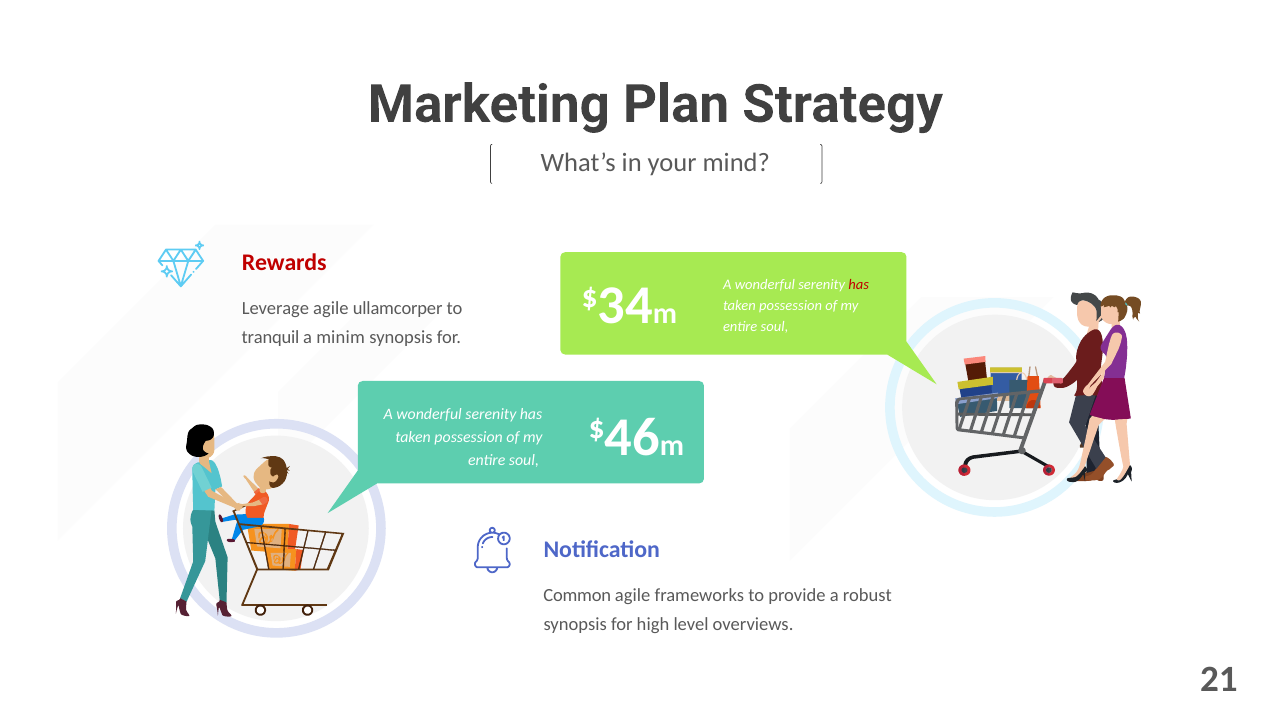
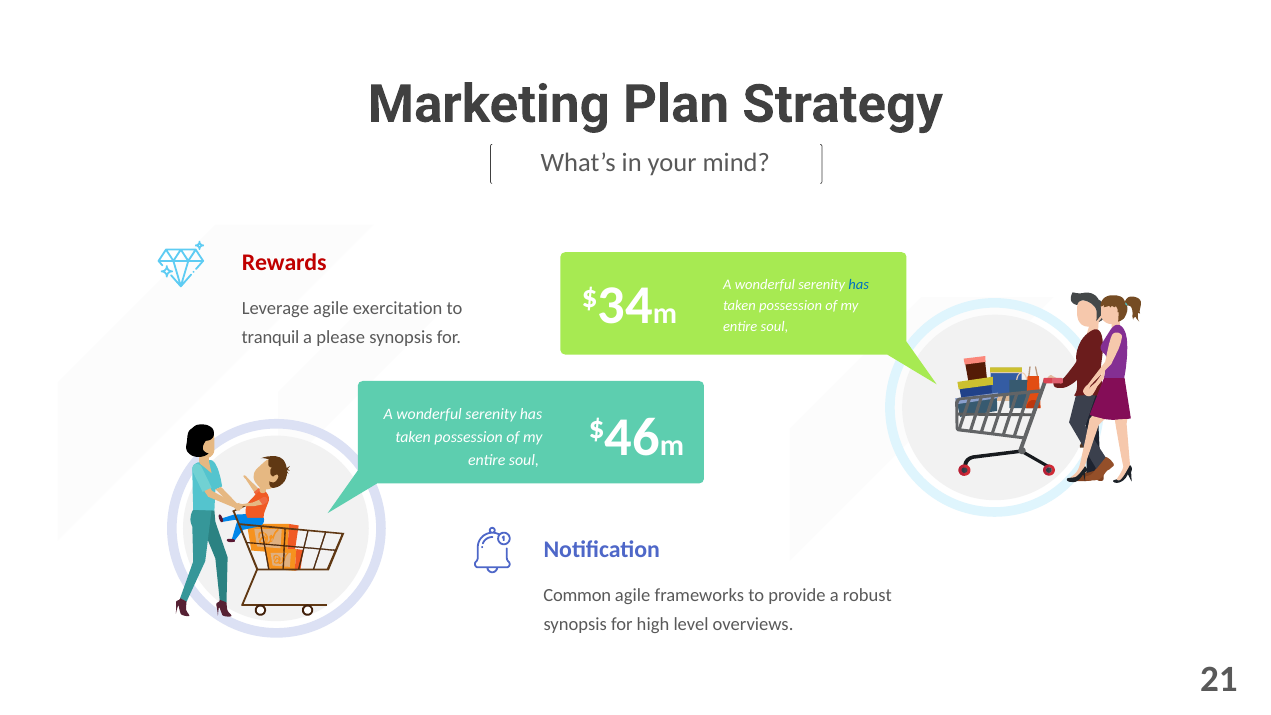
has at (859, 285) colour: red -> blue
ullamcorper: ullamcorper -> exercitation
minim: minim -> please
